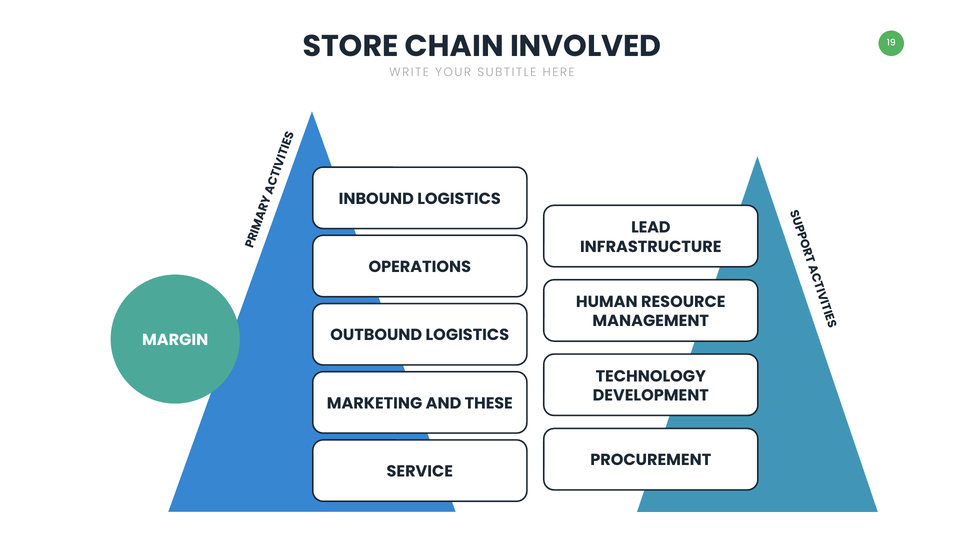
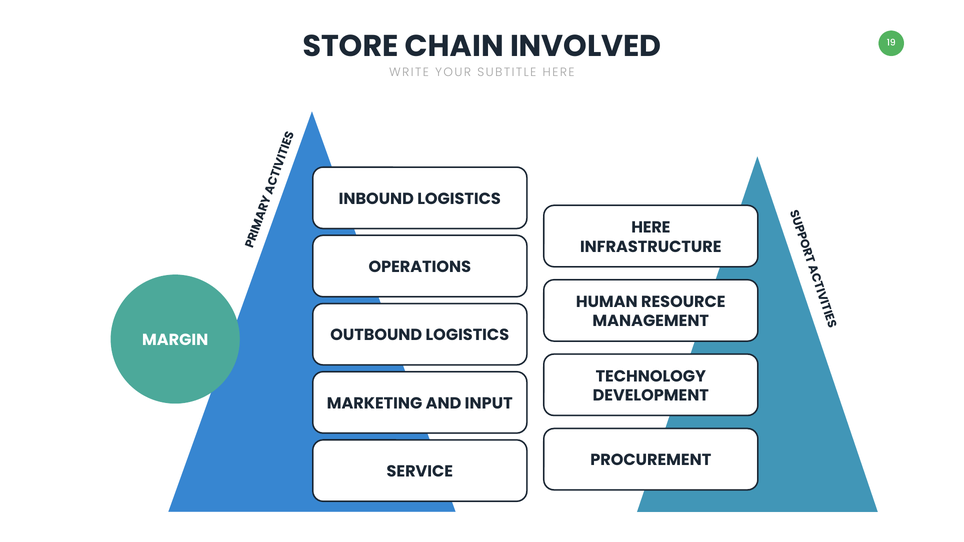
LEAD at (651, 228): LEAD -> HERE
THESE: THESE -> INPUT
